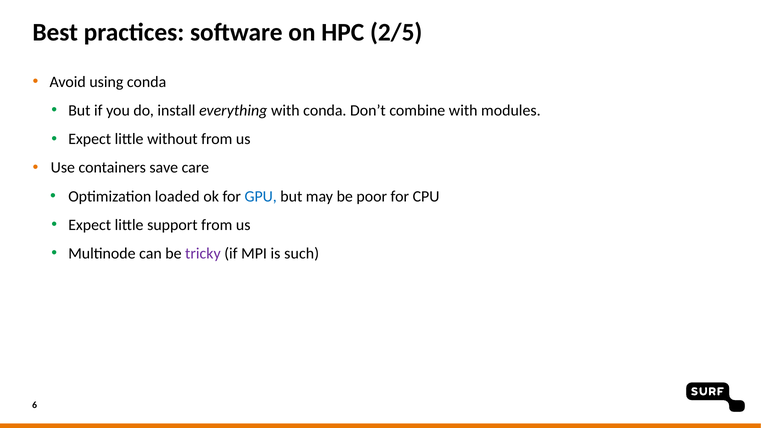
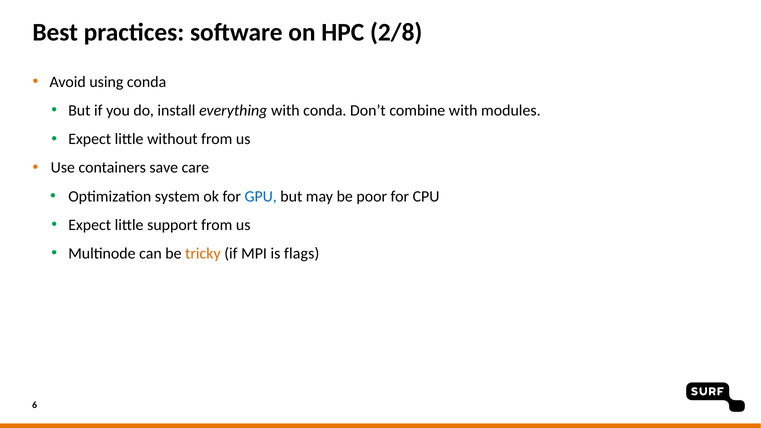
2/5: 2/5 -> 2/8
loaded: loaded -> system
tricky colour: purple -> orange
such: such -> flags
